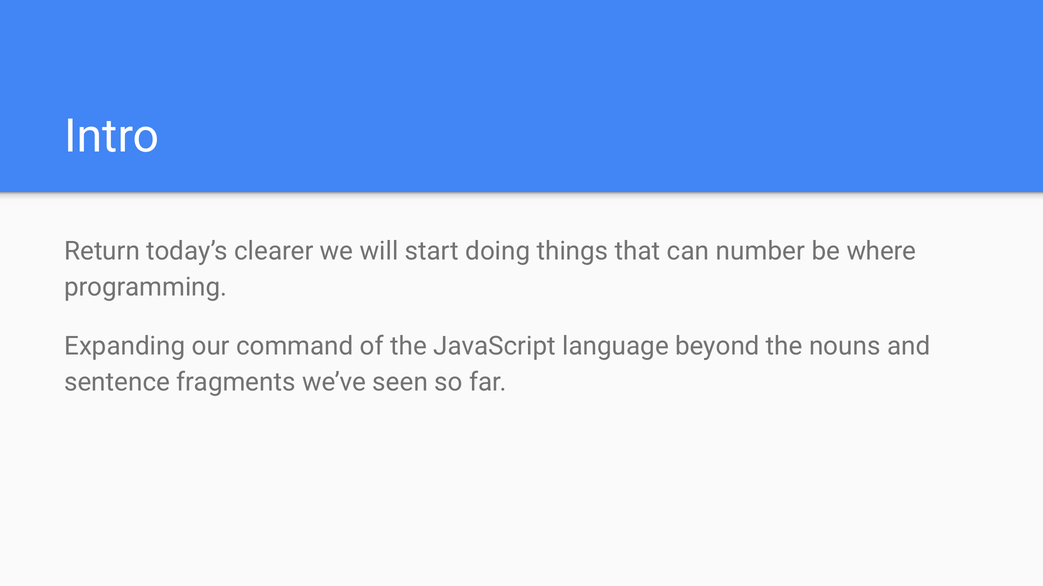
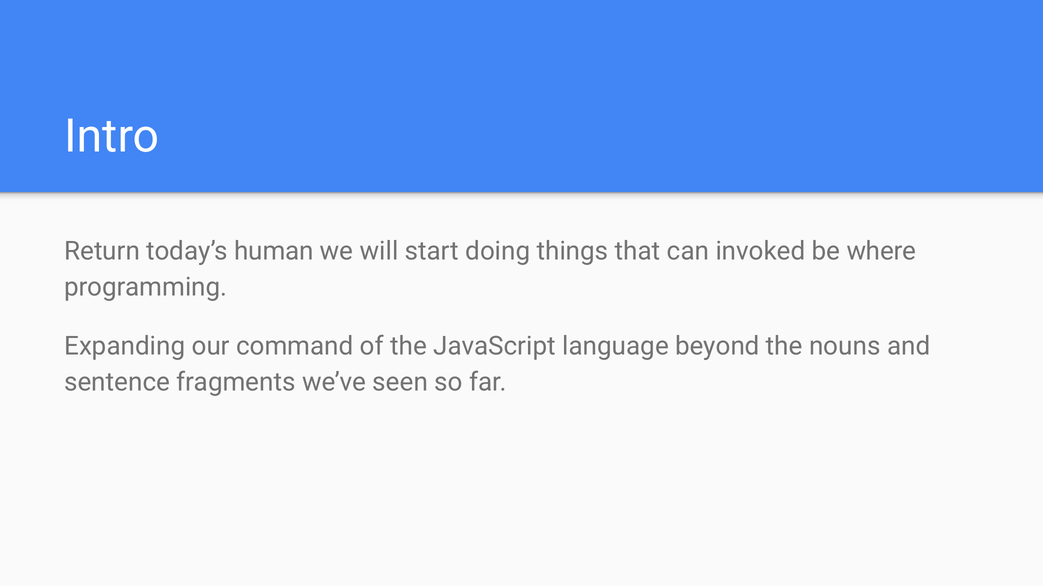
clearer: clearer -> human
number: number -> invoked
